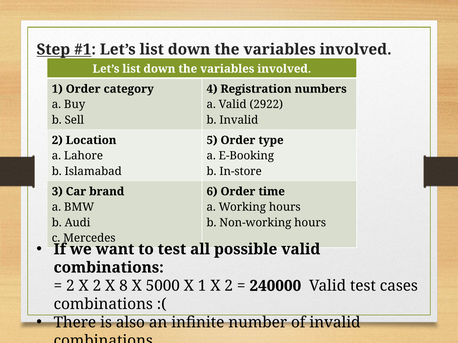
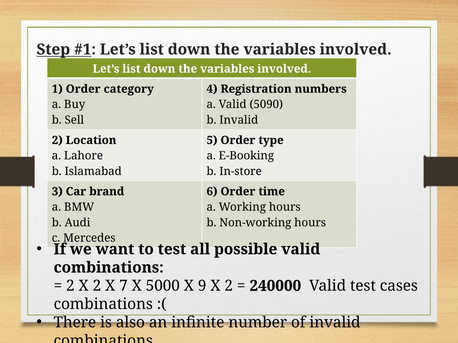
2922: 2922 -> 5090
8: 8 -> 7
X 1: 1 -> 9
